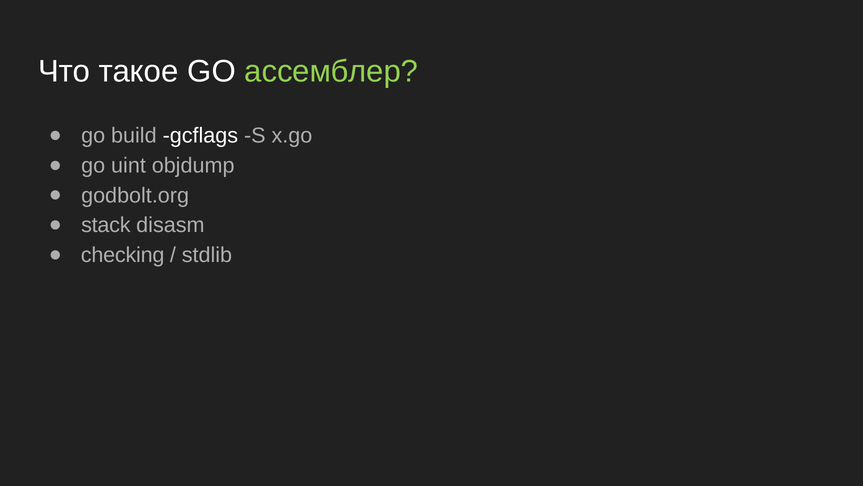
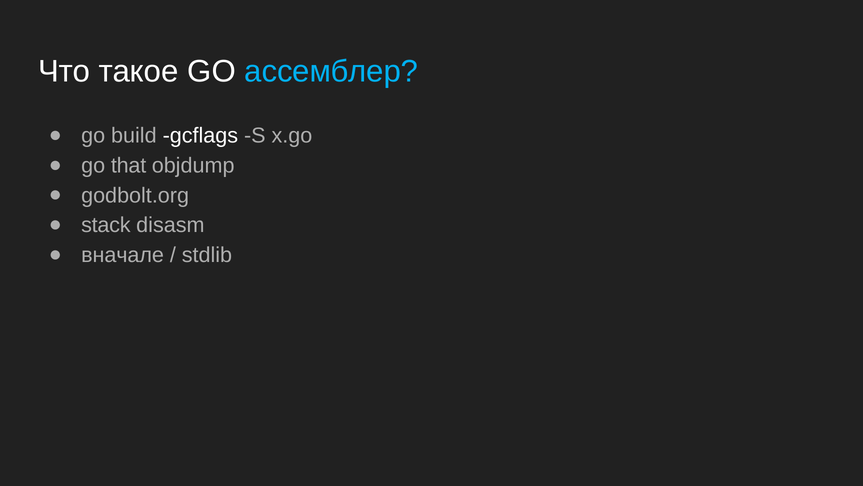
ассемблер colour: light green -> light blue
uint: uint -> that
checking: checking -> вначале
